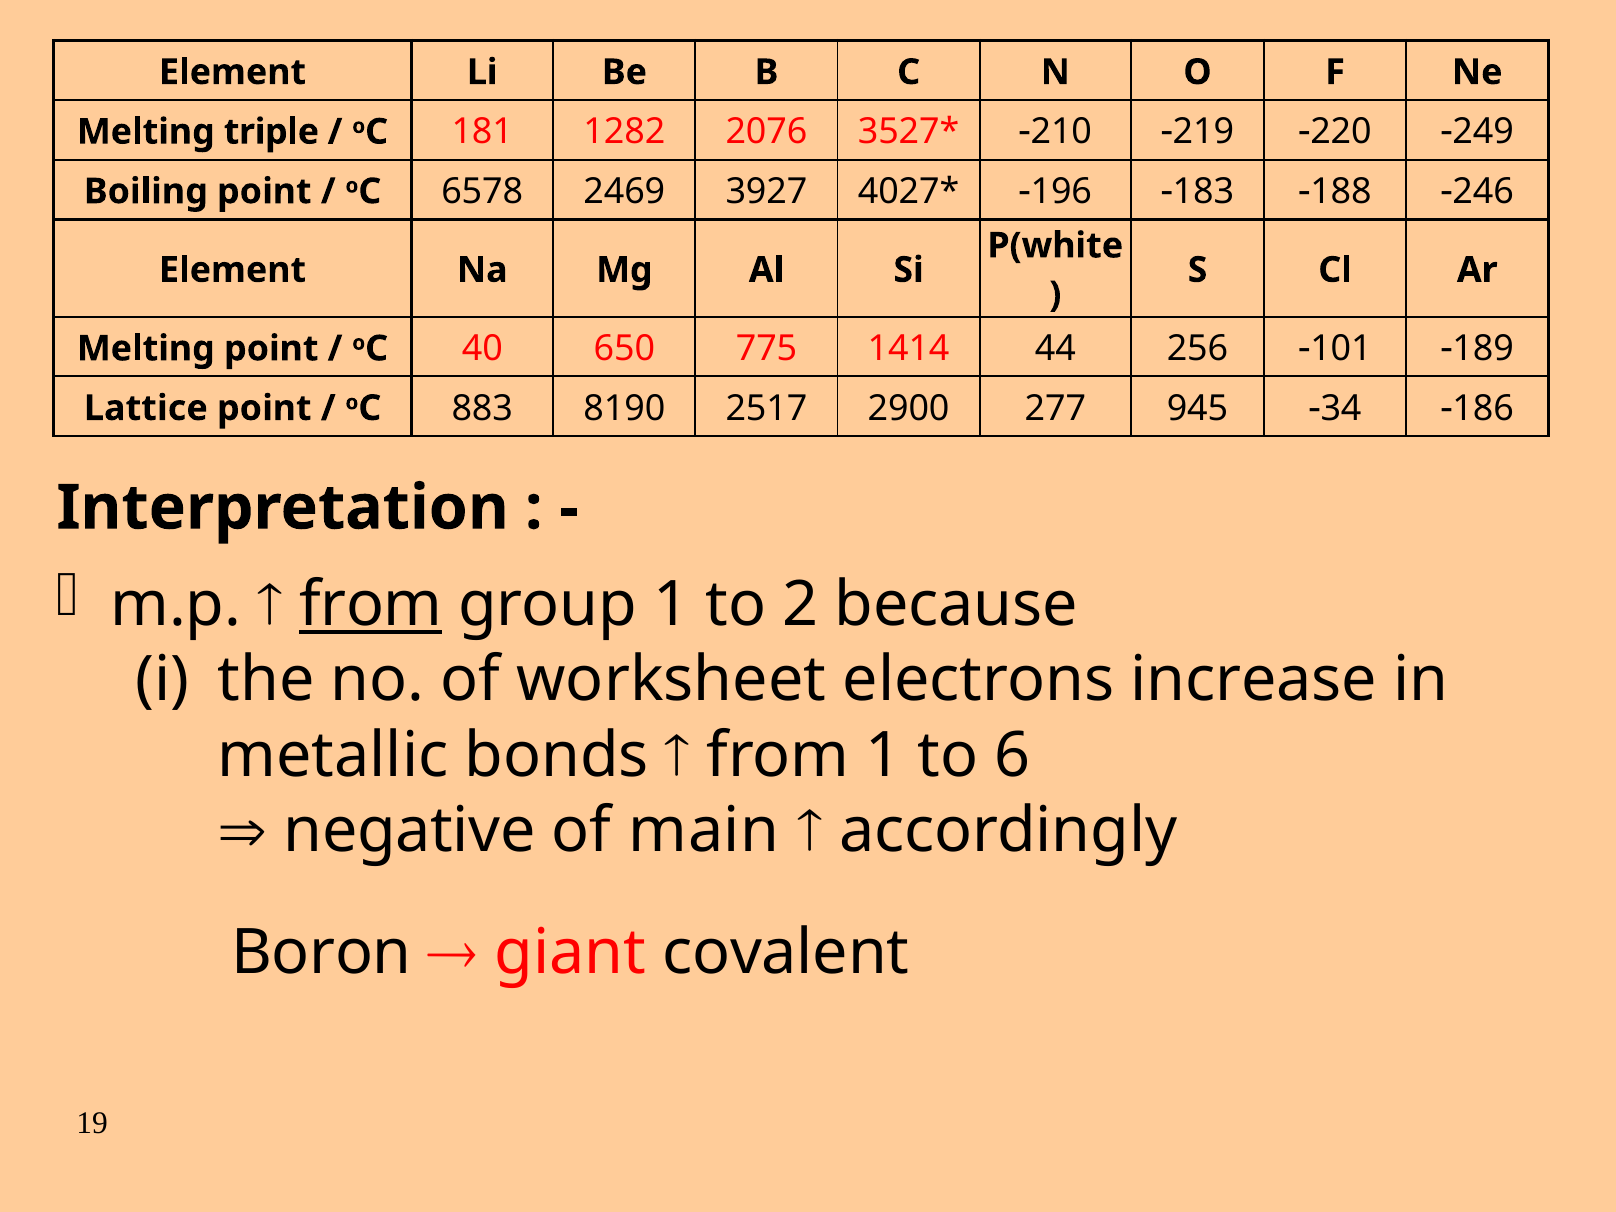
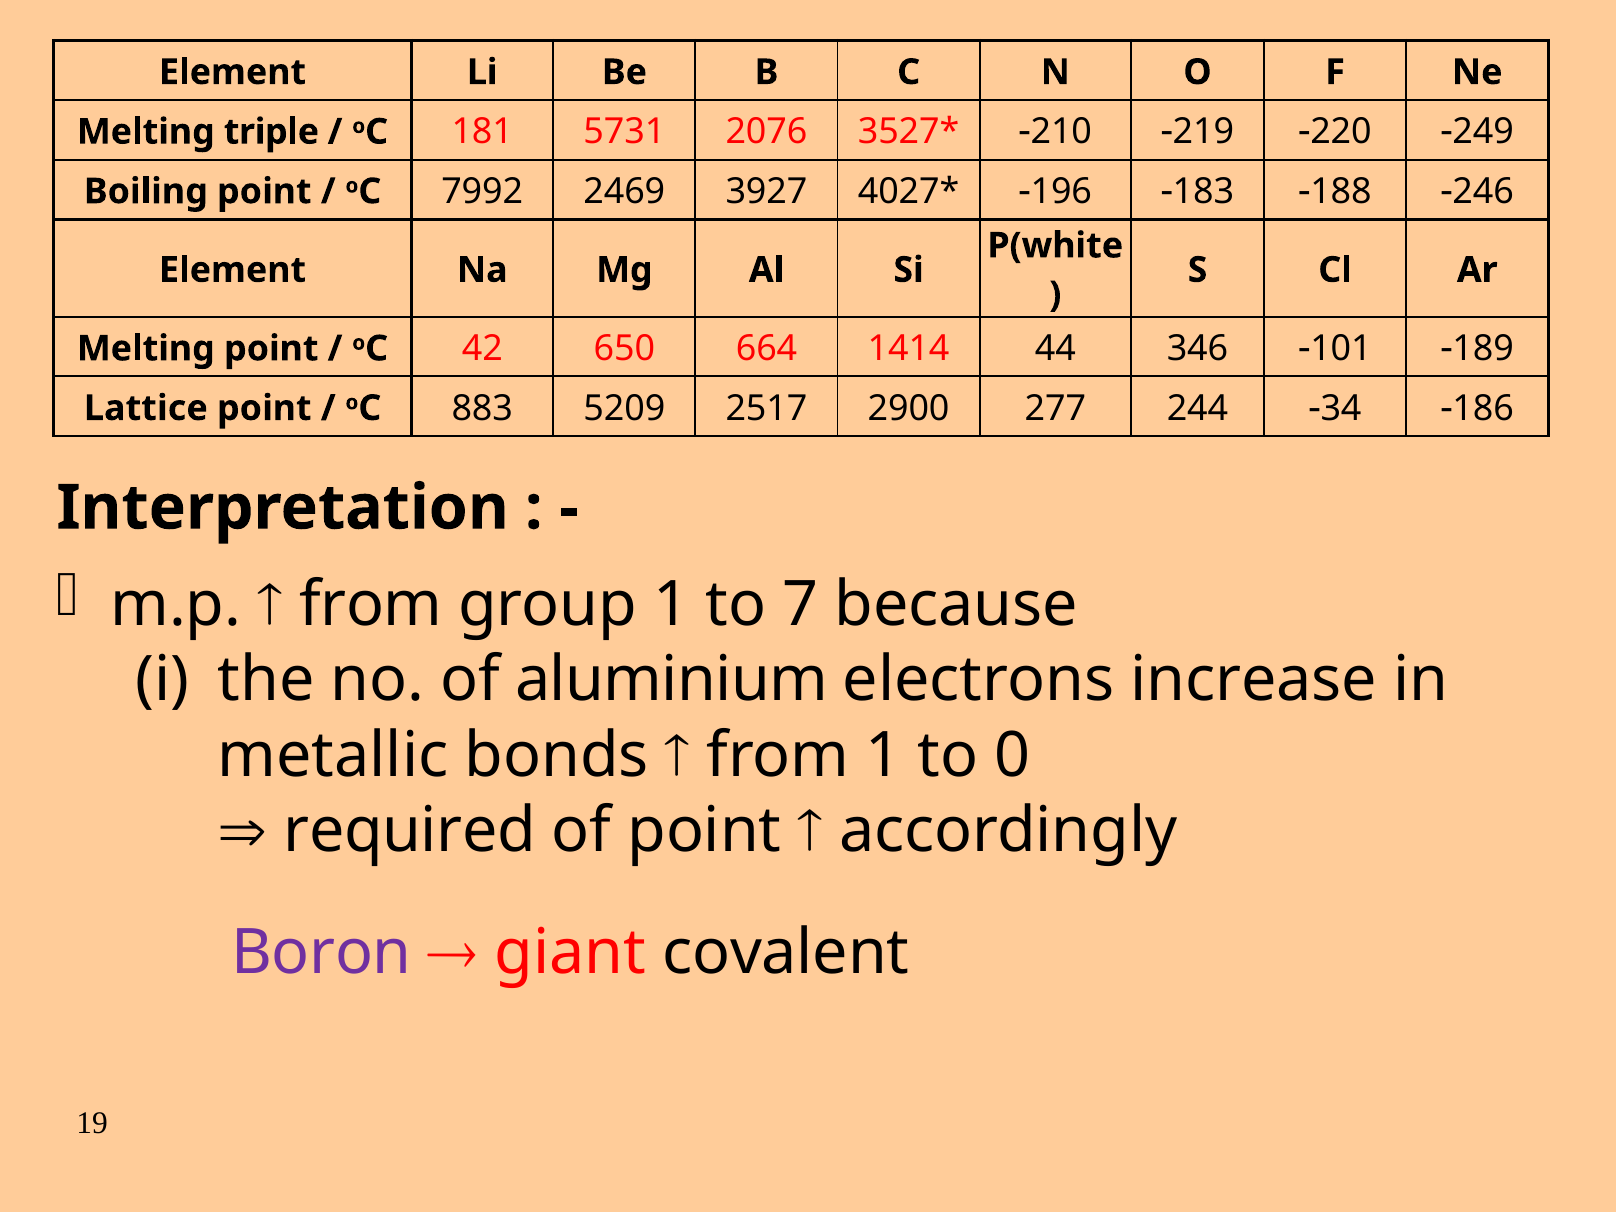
1282: 1282 -> 5731
6578: 6578 -> 7992
40: 40 -> 42
775: 775 -> 664
256: 256 -> 346
8190: 8190 -> 5209
945: 945 -> 244
from at (371, 605) underline: present -> none
2: 2 -> 7
worksheet: worksheet -> aluminium
6: 6 -> 0
negative: negative -> required
of main: main -> point
Boron colour: black -> purple
